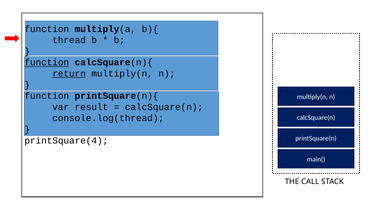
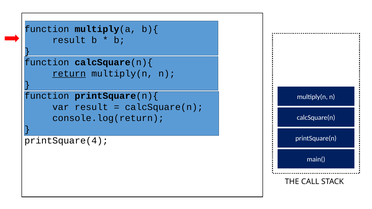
thread at (69, 40): thread -> result
function at (47, 62) underline: present -> none
console.log(thread: console.log(thread -> console.log(return
